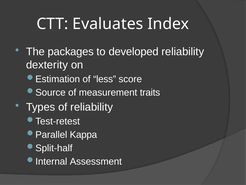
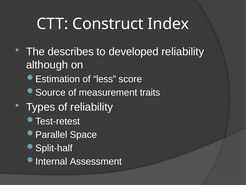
Evaluates: Evaluates -> Construct
packages: packages -> describes
dexterity: dexterity -> although
Kappa: Kappa -> Space
